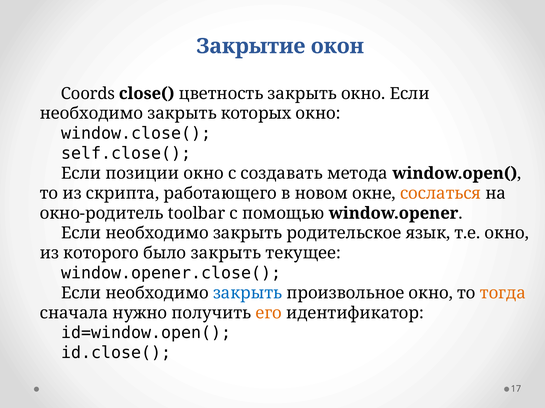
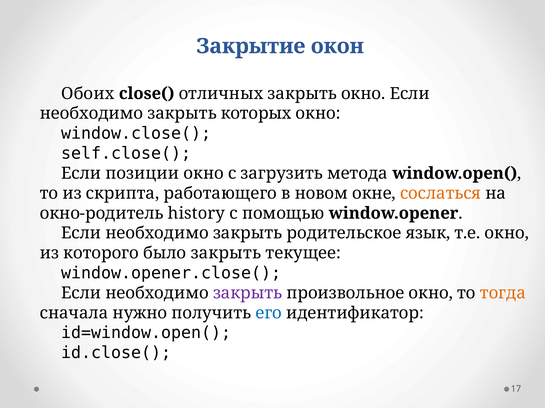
Coords: Coords -> Обоих
цветность: цветность -> отличных
создавать: создавать -> загрузить
toolbar: toolbar -> history
закрыть at (248, 293) colour: blue -> purple
его colour: orange -> blue
